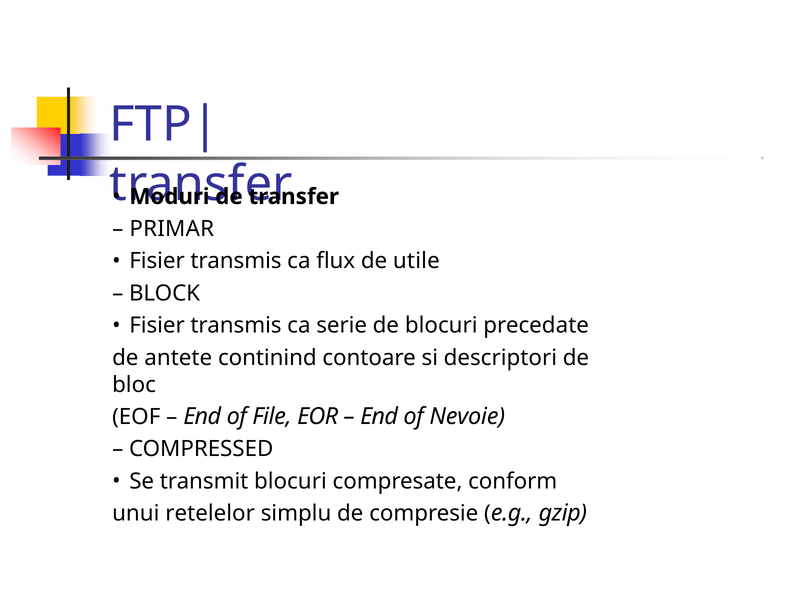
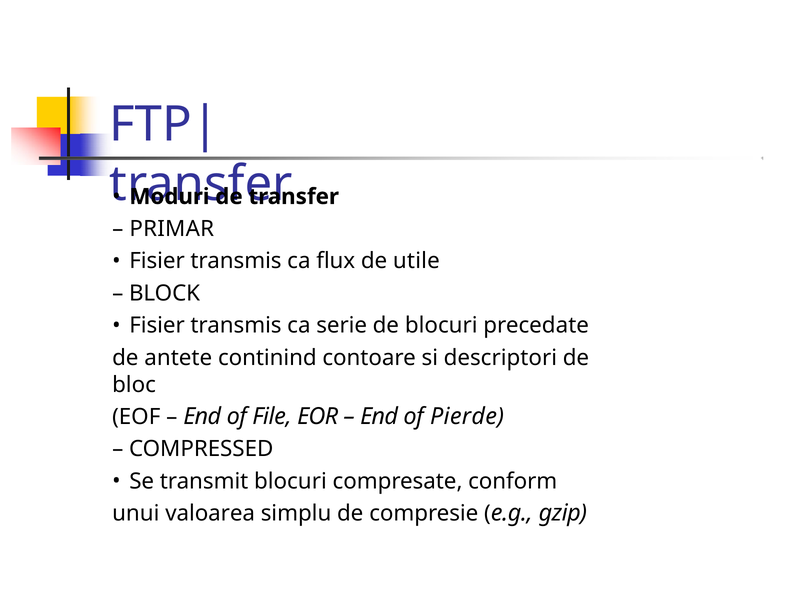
Nevoie: Nevoie -> Pierde
retelelor: retelelor -> valoarea
